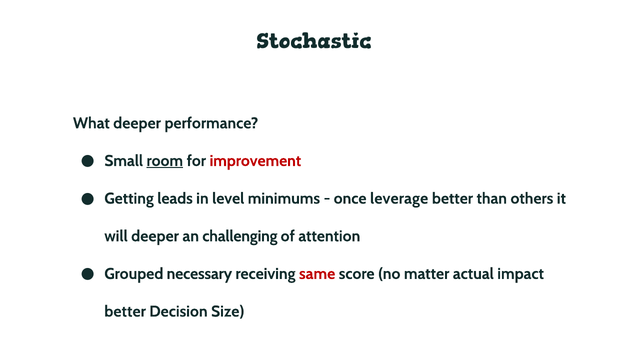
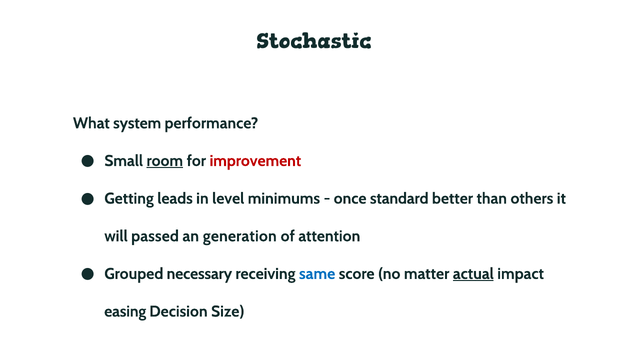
What deeper: deeper -> system
leverage: leverage -> standard
will deeper: deeper -> passed
challenging: challenging -> generation
same colour: red -> blue
actual underline: none -> present
better at (125, 312): better -> easing
